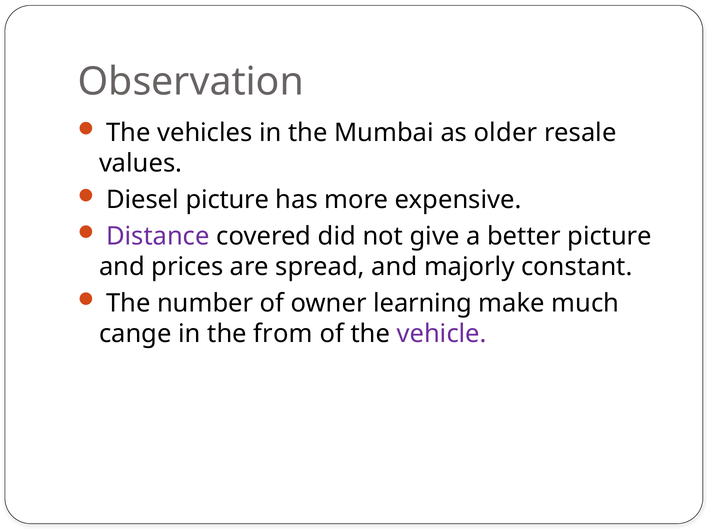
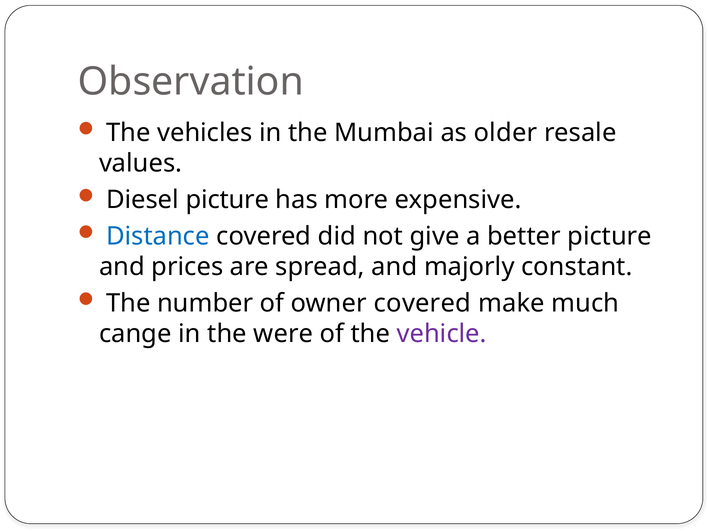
Distance colour: purple -> blue
owner learning: learning -> covered
from: from -> were
